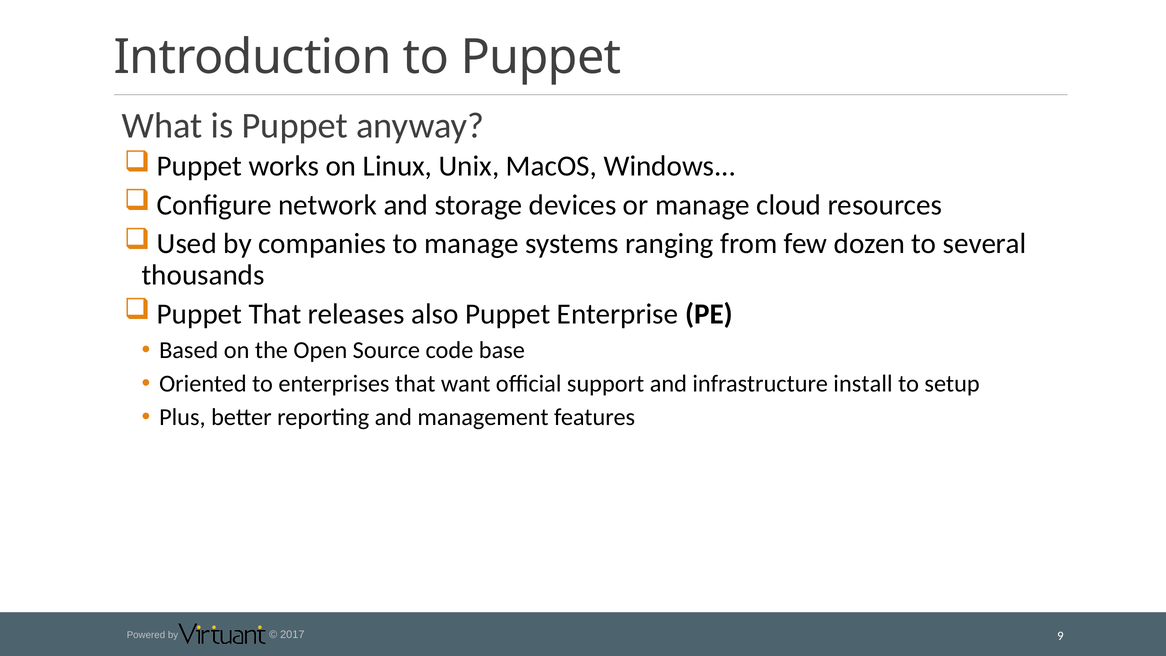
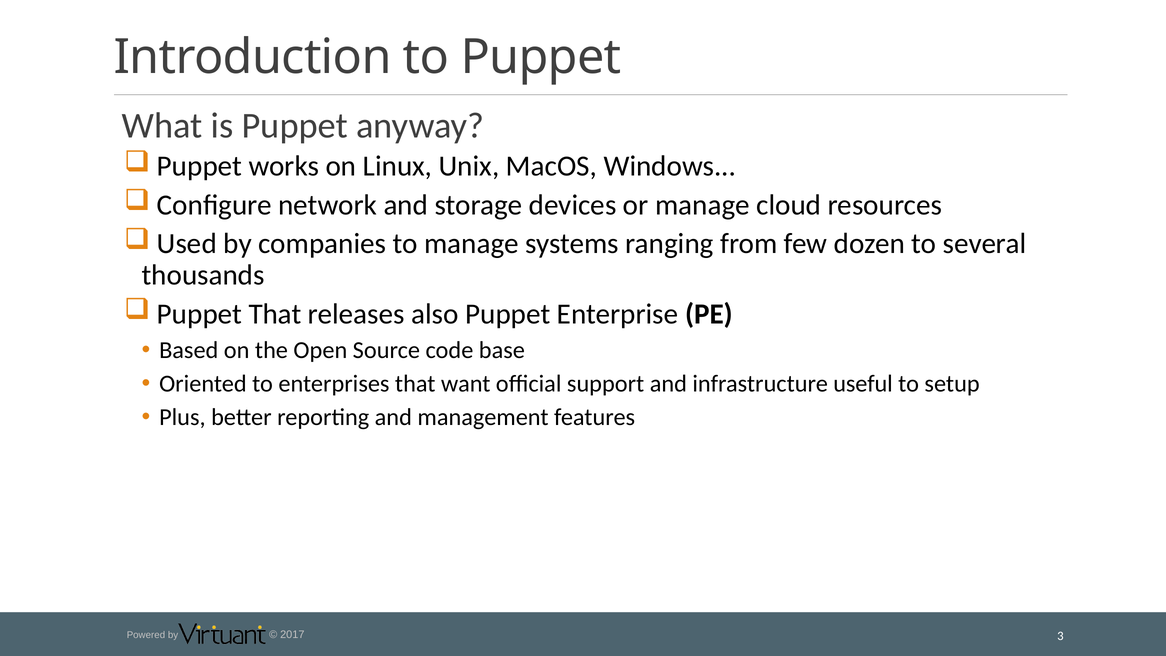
install: install -> useful
9: 9 -> 3
